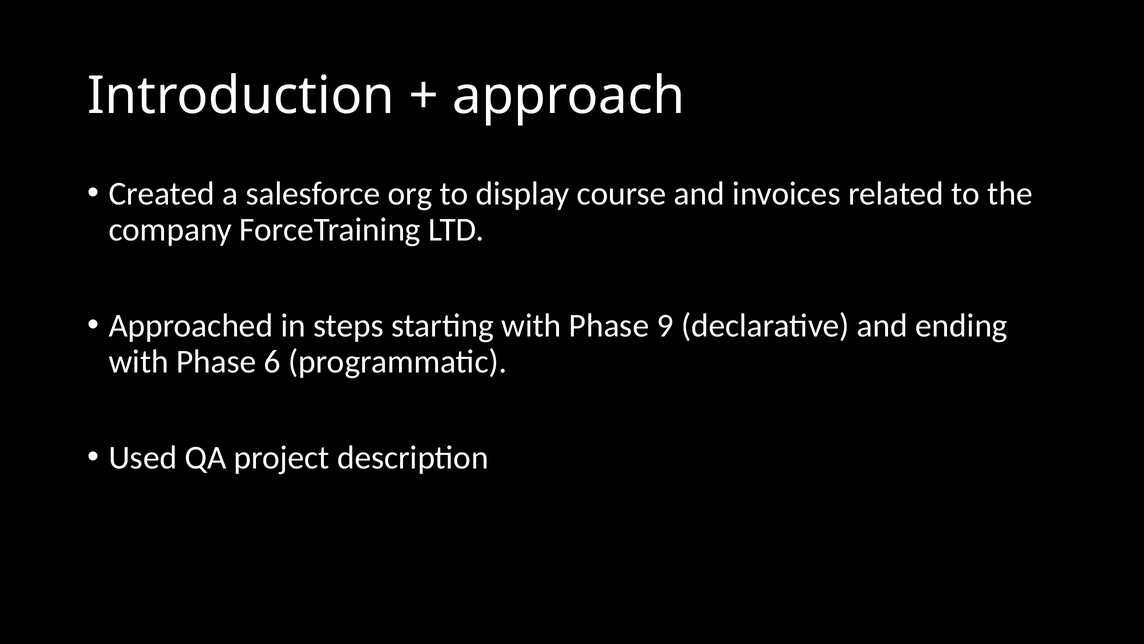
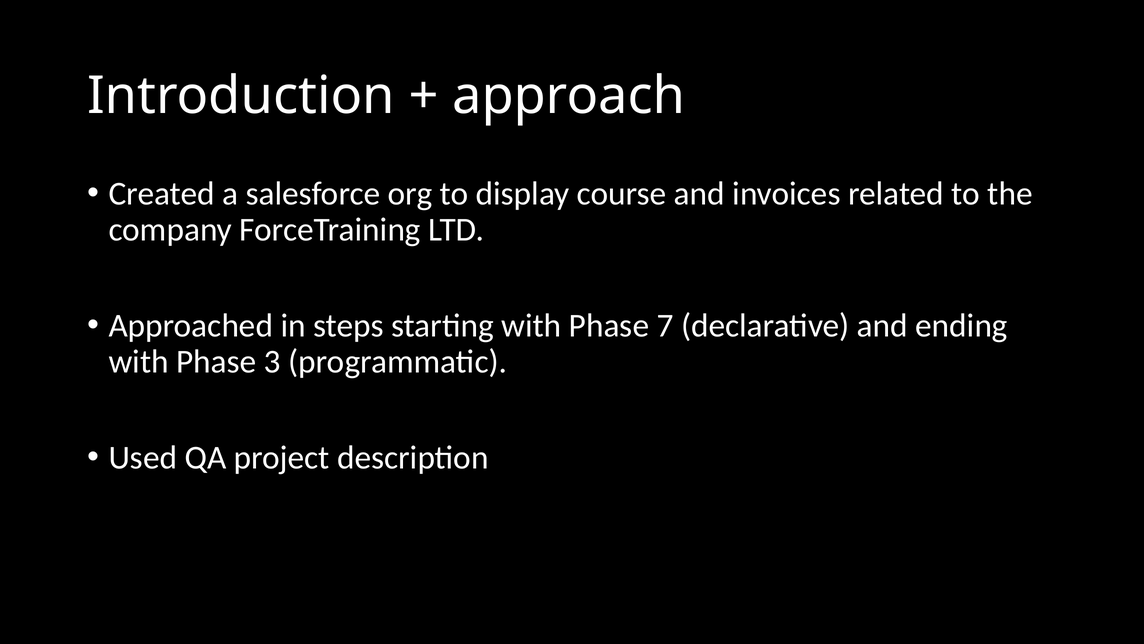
9: 9 -> 7
6: 6 -> 3
